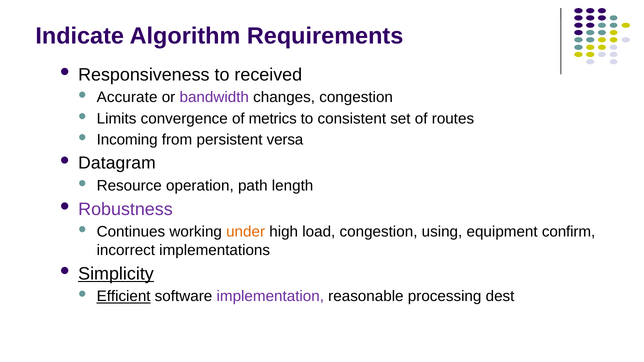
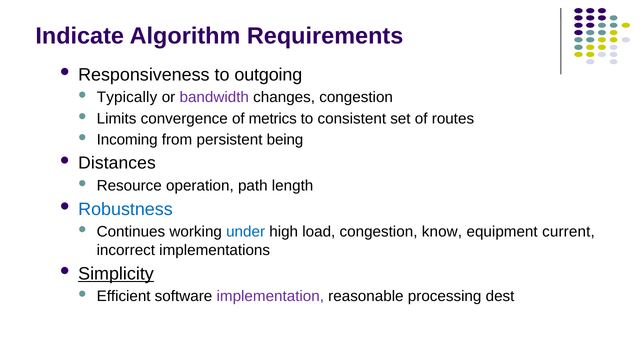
received: received -> outgoing
Accurate: Accurate -> Typically
versa: versa -> being
Datagram: Datagram -> Distances
Robustness colour: purple -> blue
under colour: orange -> blue
using: using -> know
confirm: confirm -> current
Efficient underline: present -> none
